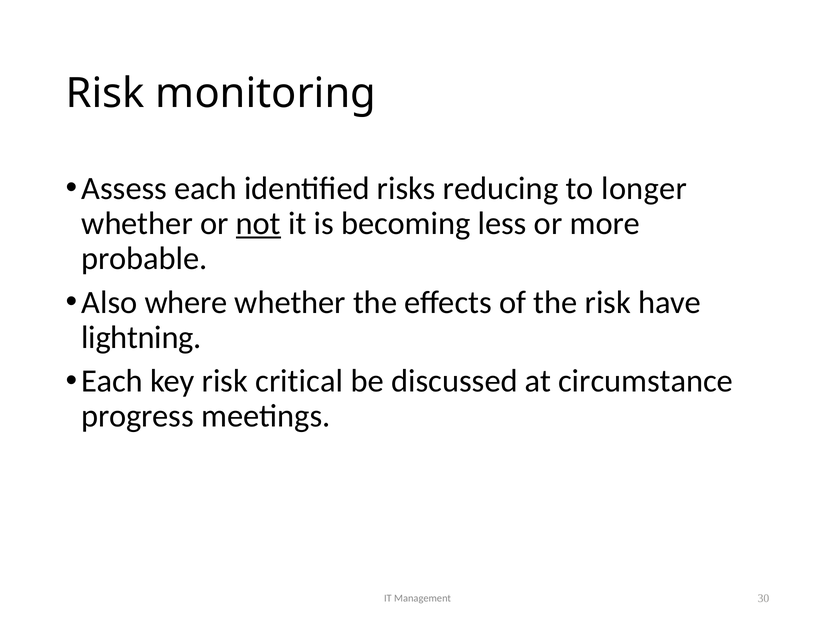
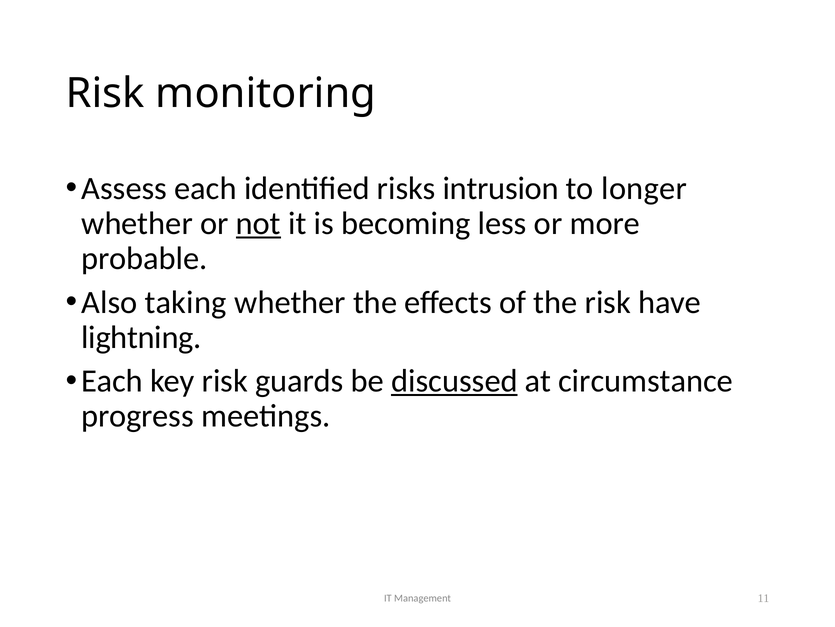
reducing: reducing -> intrusion
where: where -> taking
critical: critical -> guards
discussed underline: none -> present
30: 30 -> 11
